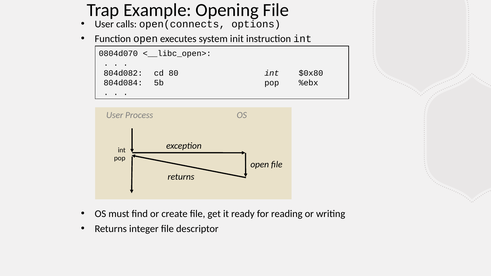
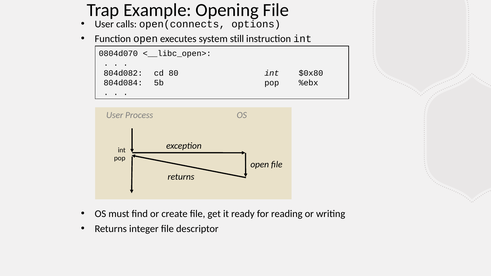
init: init -> still
